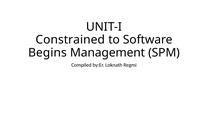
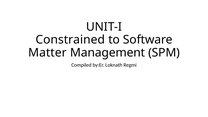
Begins: Begins -> Matter
